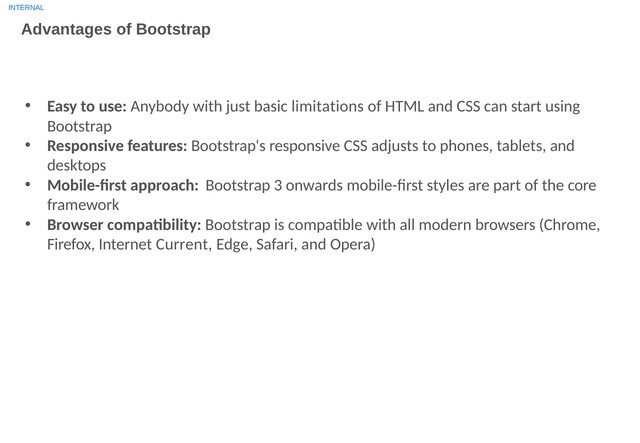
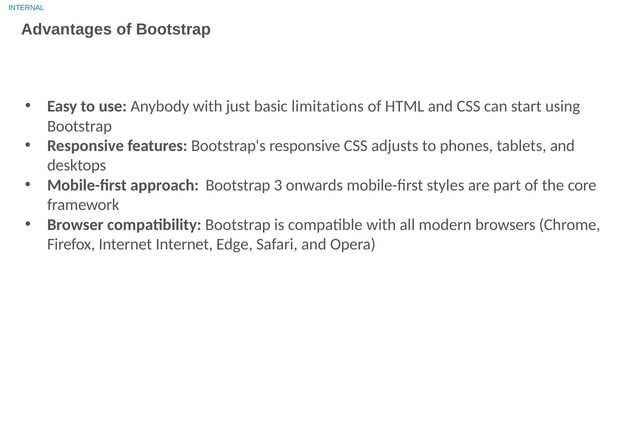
Internet Current: Current -> Internet
